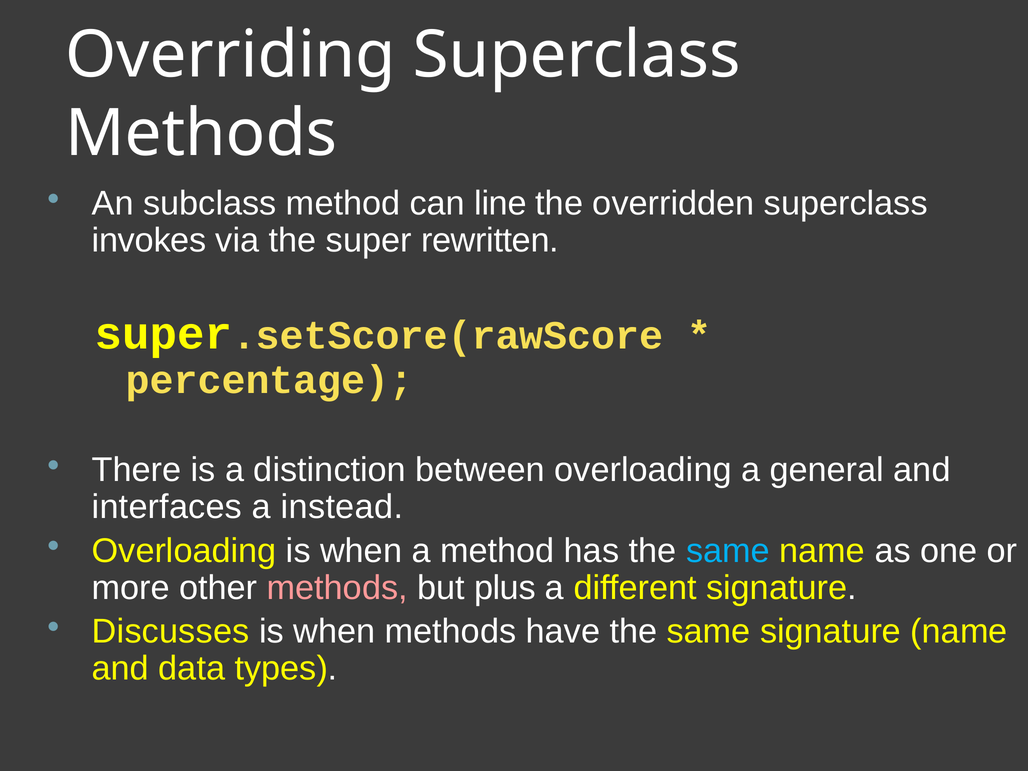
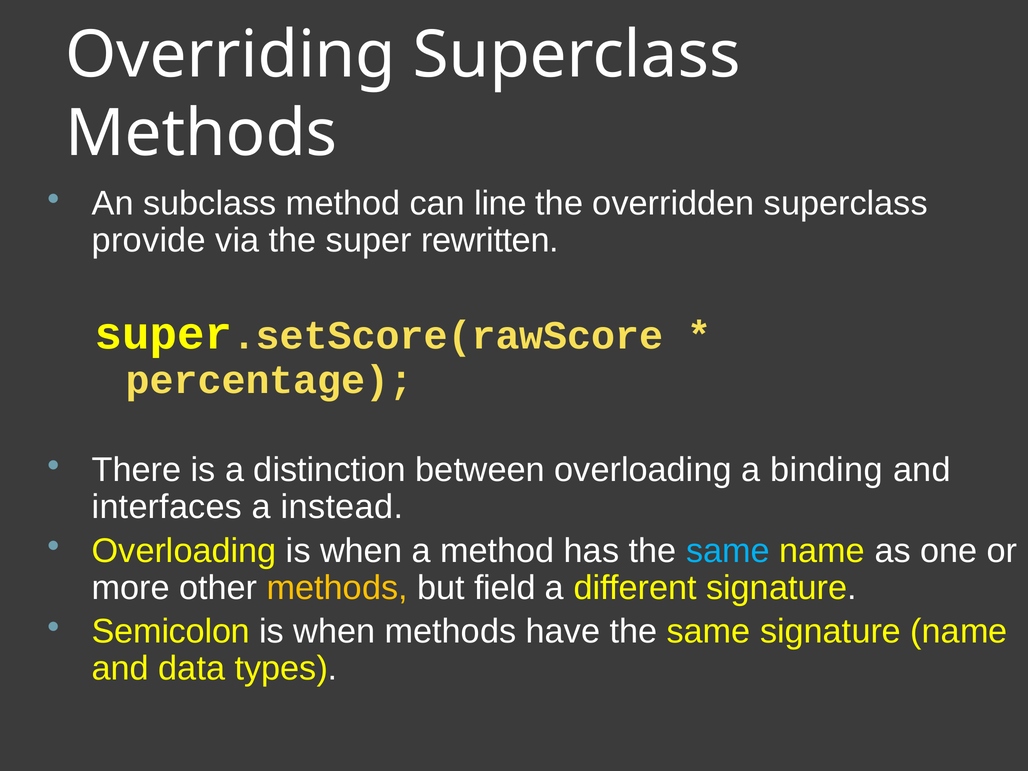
invokes: invokes -> provide
general: general -> binding
methods at (337, 588) colour: pink -> yellow
plus: plus -> field
Discusses: Discusses -> Semicolon
